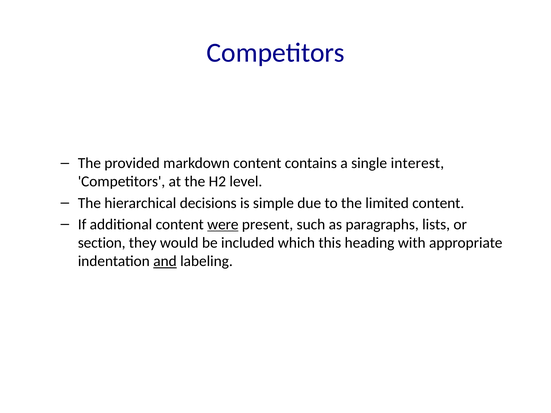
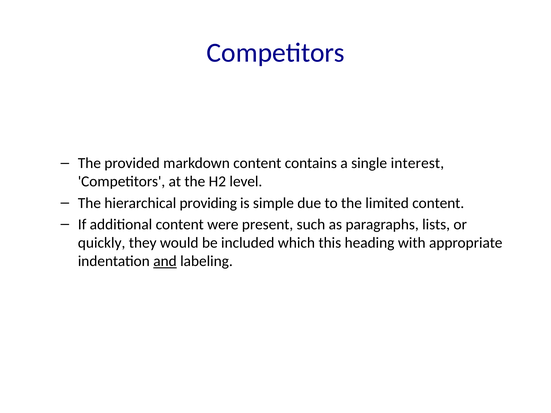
decisions: decisions -> providing
were underline: present -> none
section: section -> quickly
